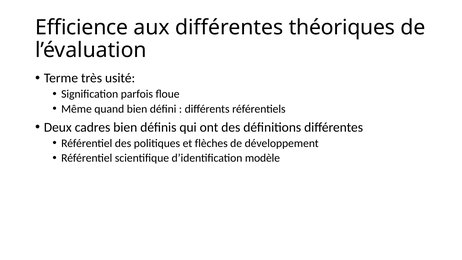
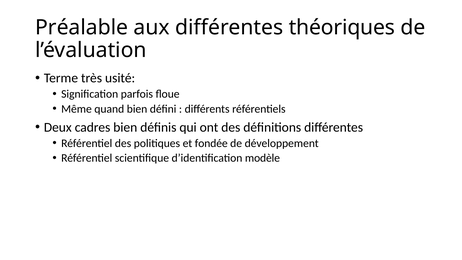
Efficience: Efficience -> Préalable
flèches: flèches -> fondée
